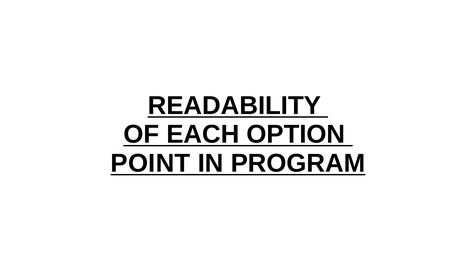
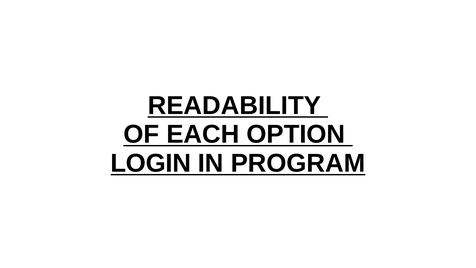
POINT: POINT -> LOGIN
